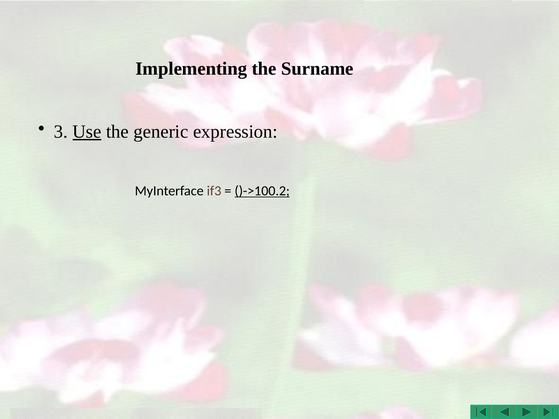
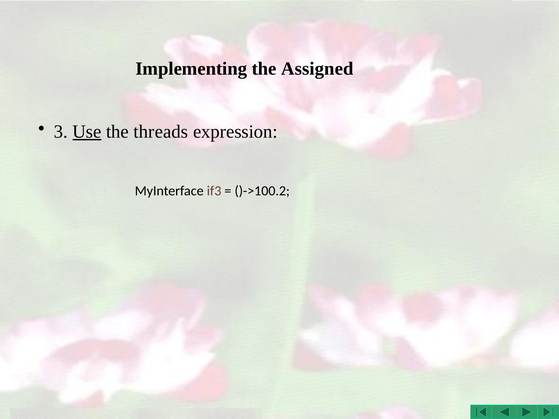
Surname: Surname -> Assigned
generic: generic -> threads
)->100.2 underline: present -> none
